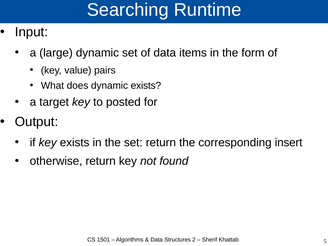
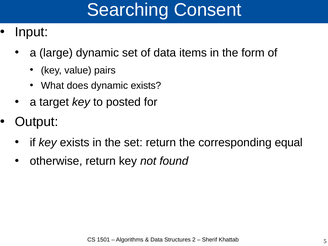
Runtime: Runtime -> Consent
insert: insert -> equal
